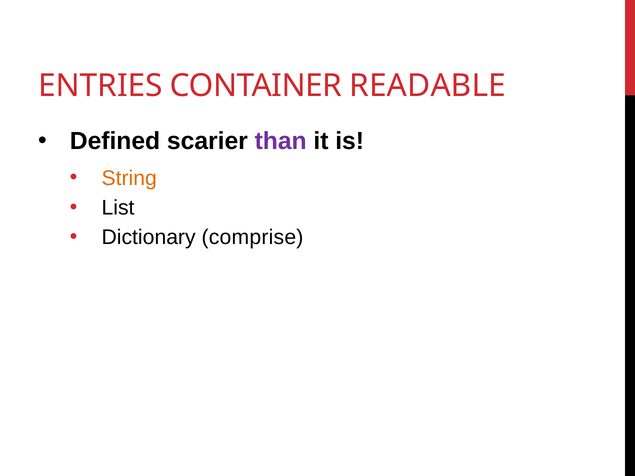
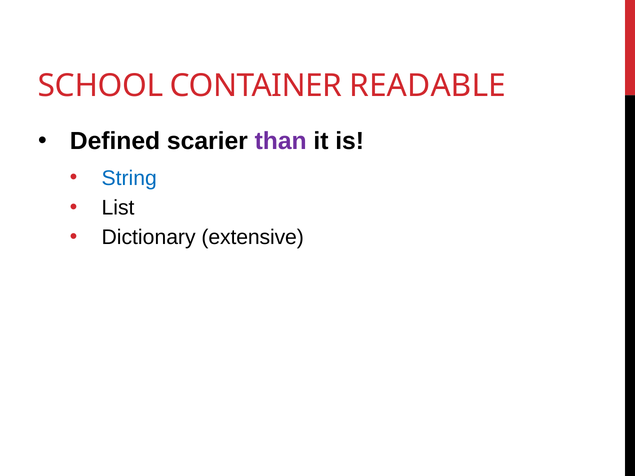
ENTRIES: ENTRIES -> SCHOOL
String colour: orange -> blue
comprise: comprise -> extensive
